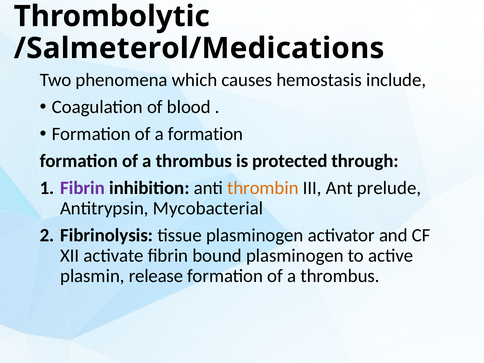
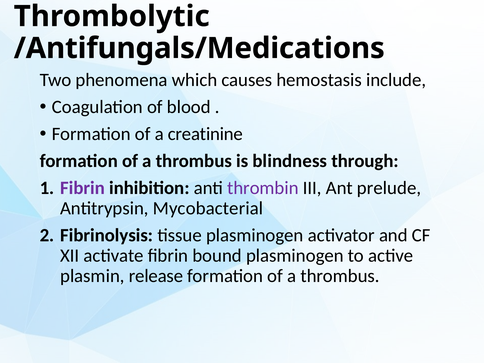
/Salmeterol/Medications: /Salmeterol/Medications -> /Antifungals/Medications
a formation: formation -> creatinine
protected: protected -> blindness
thrombin colour: orange -> purple
